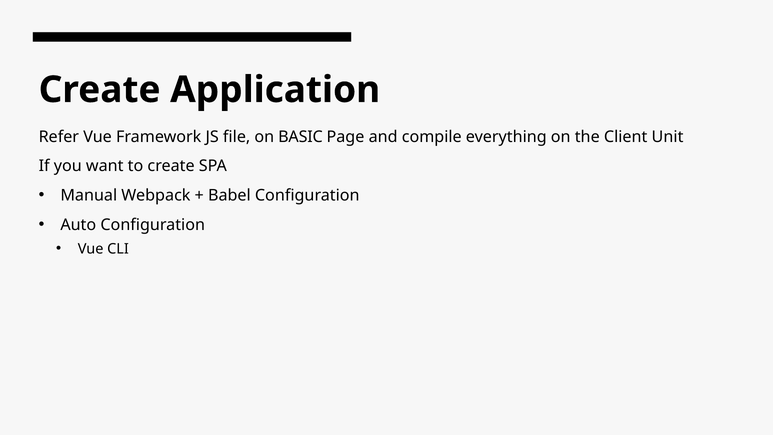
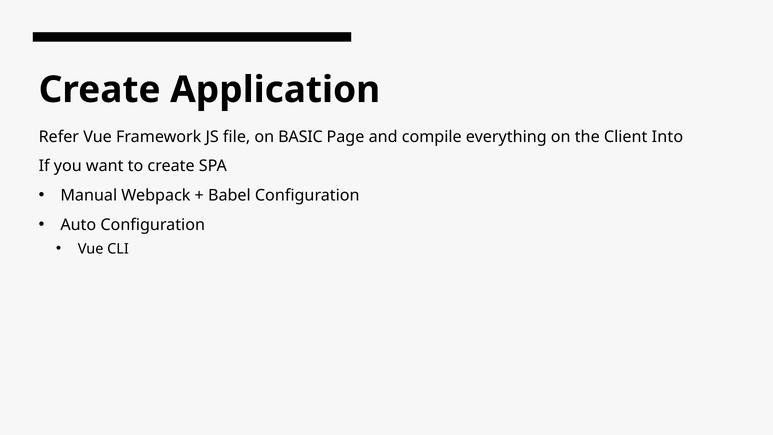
Unit: Unit -> Into
